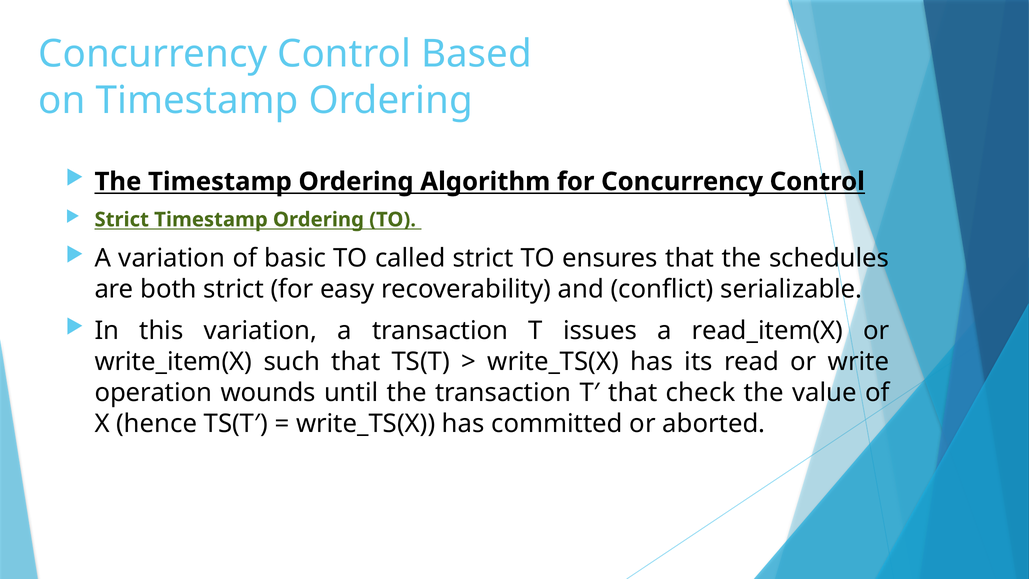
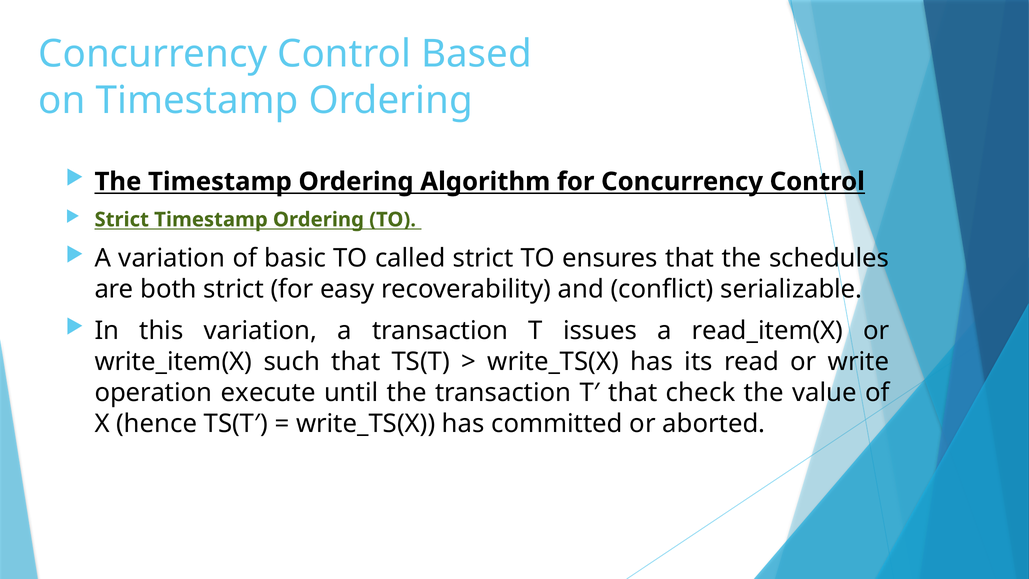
wounds: wounds -> execute
